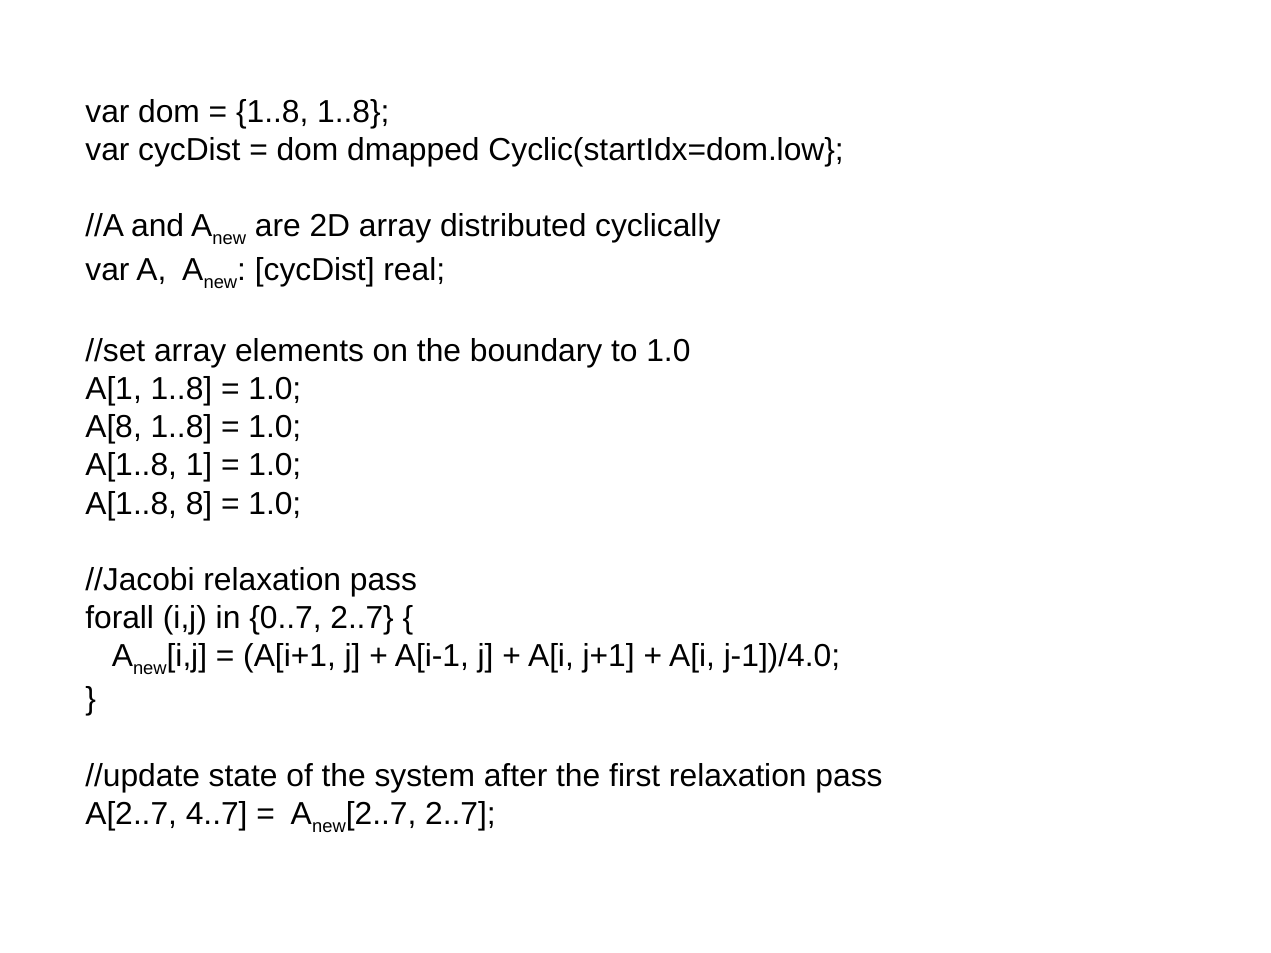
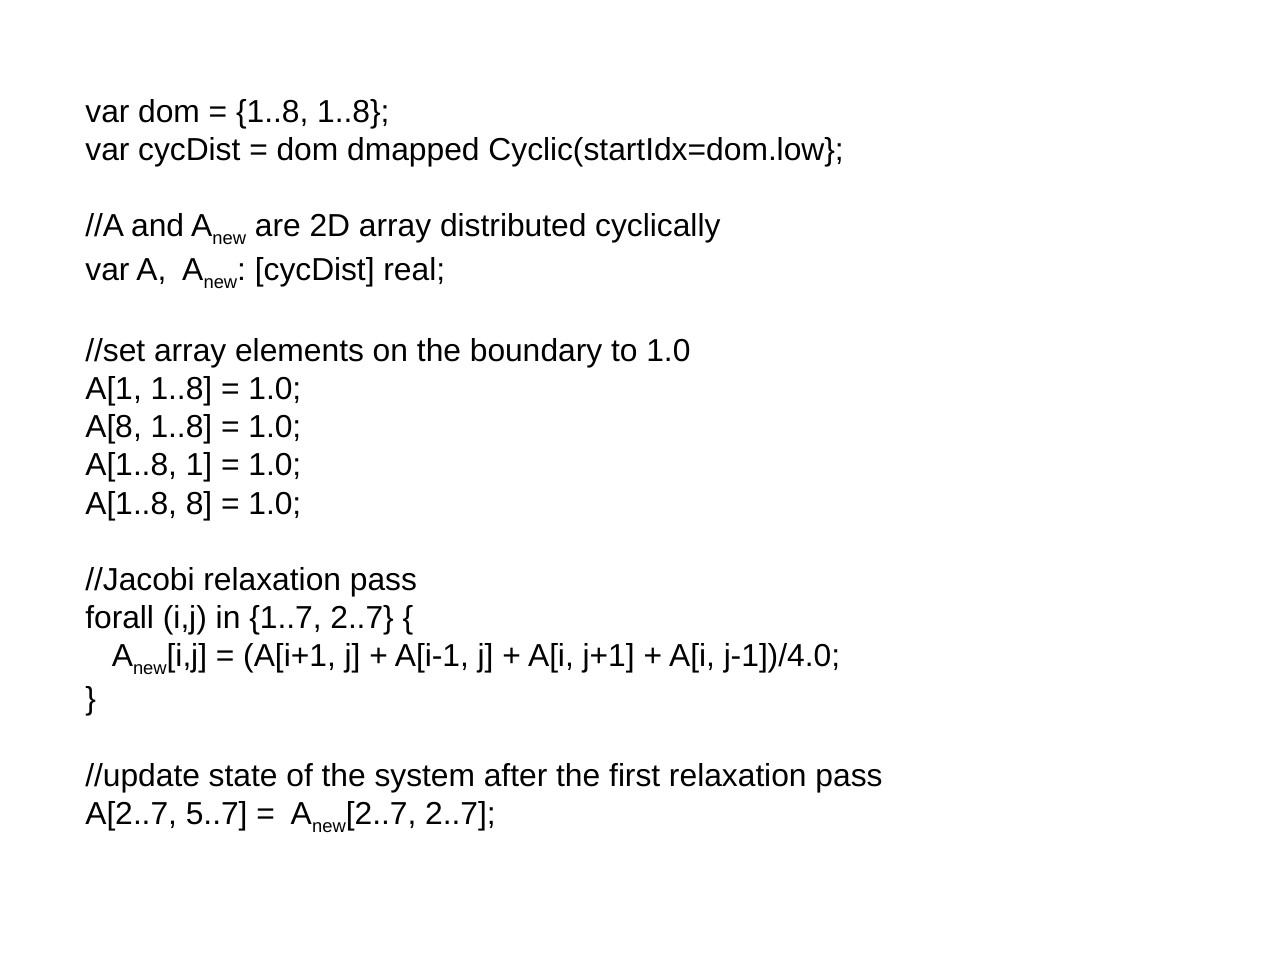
0..7: 0..7 -> 1..7
4..7: 4..7 -> 5..7
